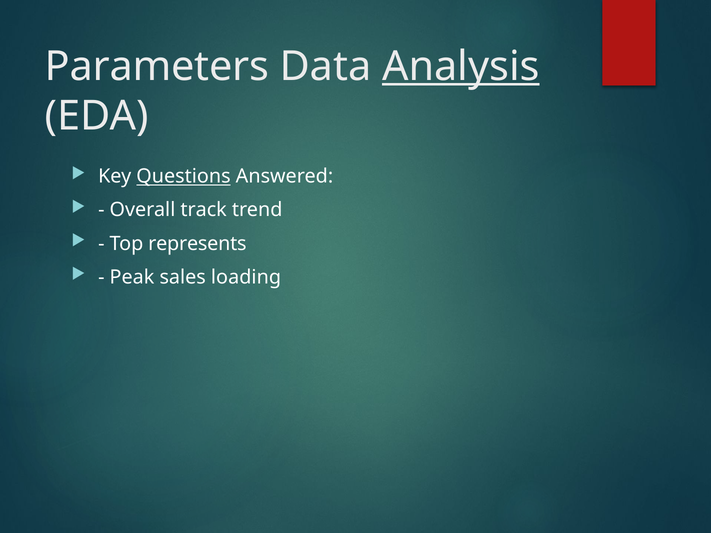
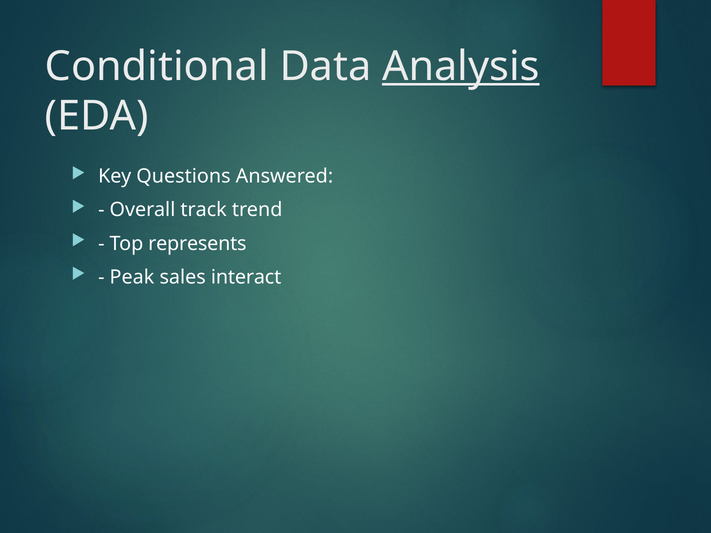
Parameters: Parameters -> Conditional
Questions underline: present -> none
loading: loading -> interact
